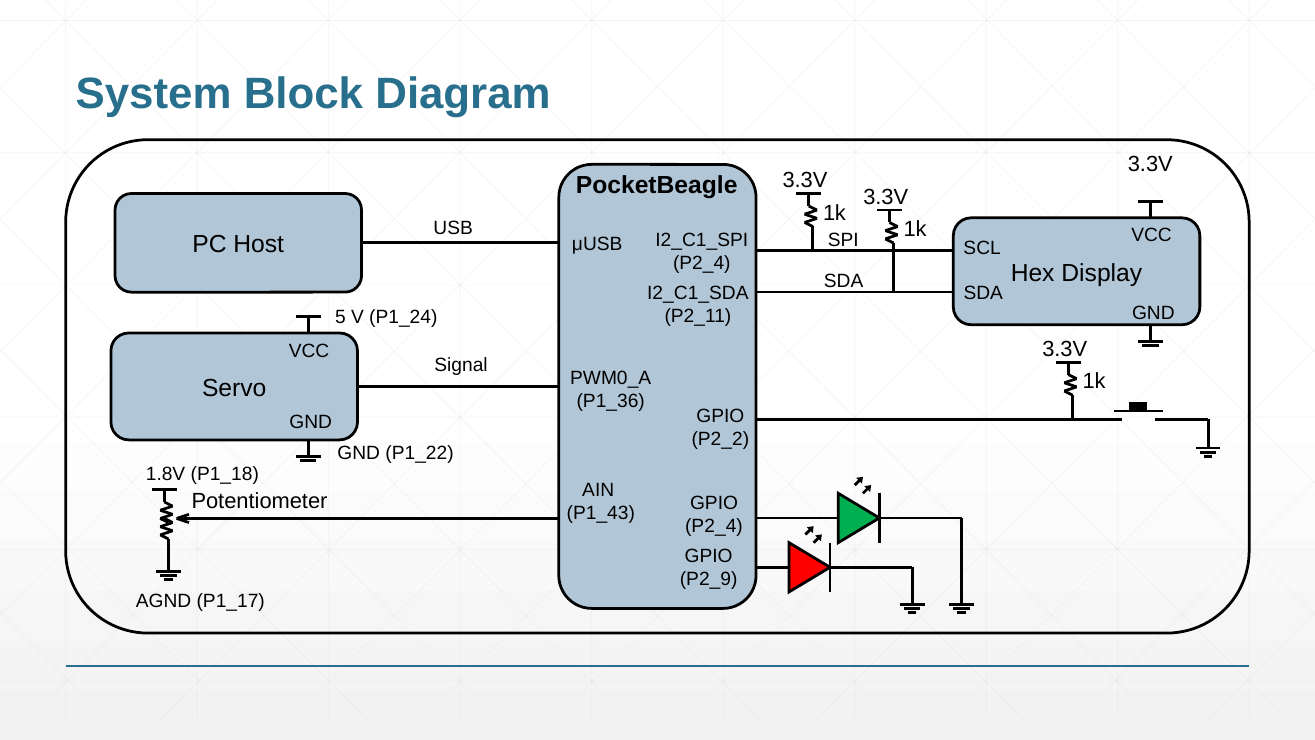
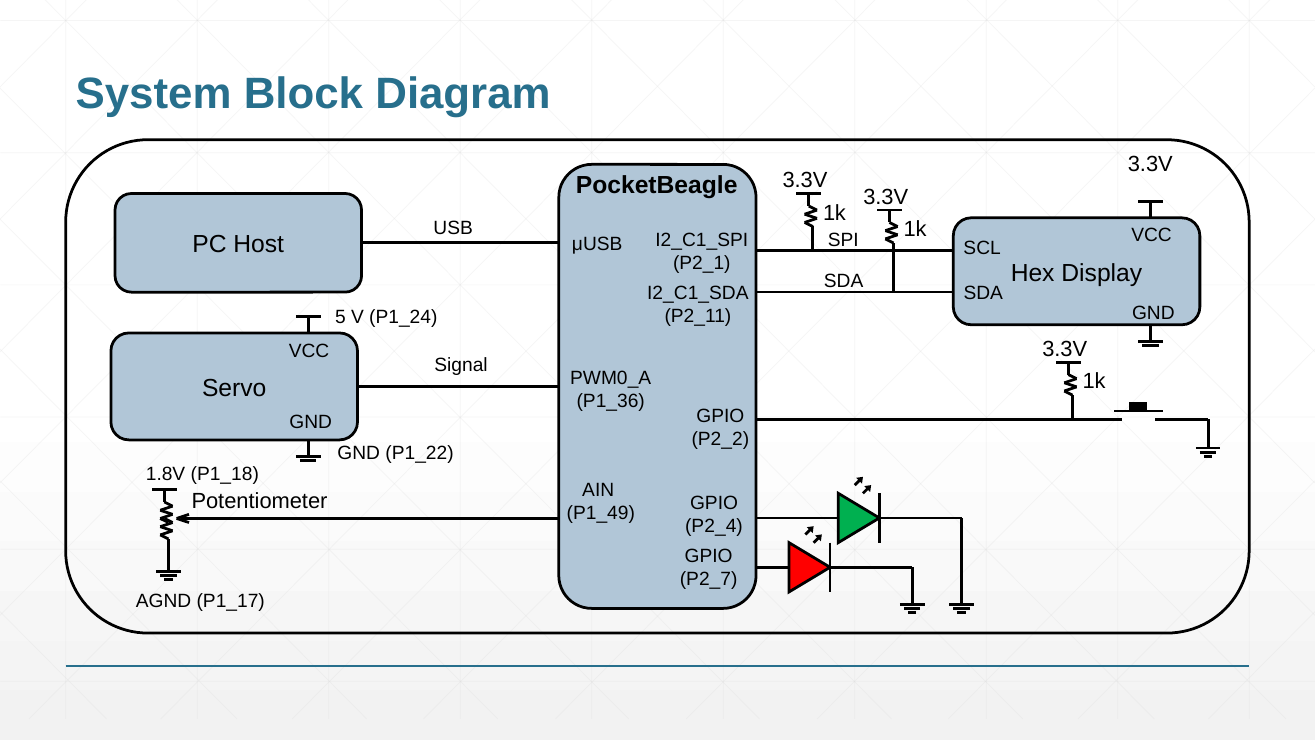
P2_4 at (702, 263): P2_4 -> P2_1
P1_43: P1_43 -> P1_49
P2_9: P2_9 -> P2_7
